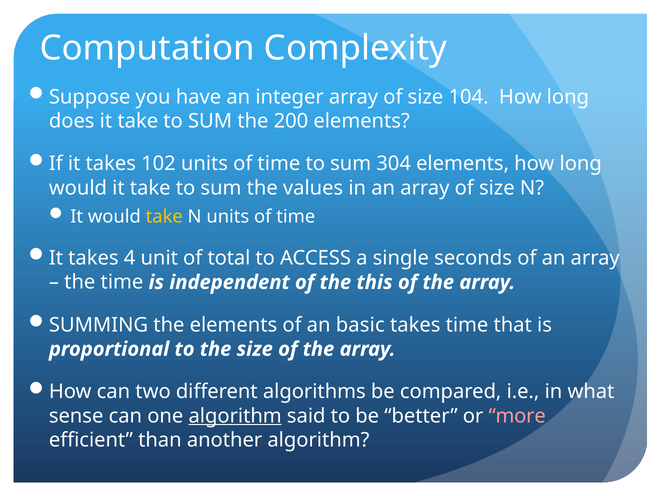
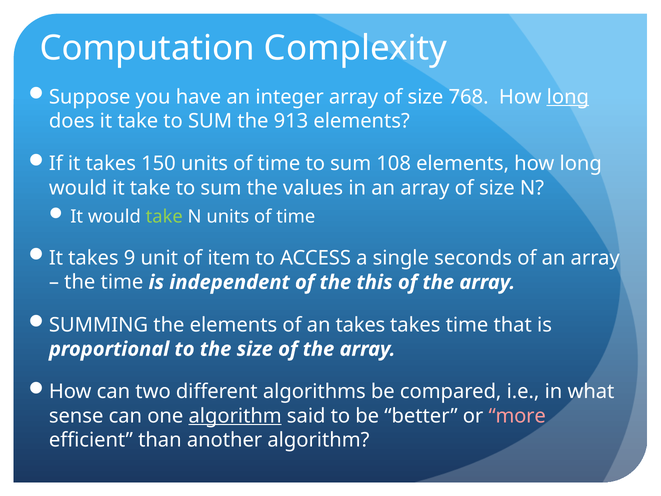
104: 104 -> 768
long at (568, 97) underline: none -> present
200: 200 -> 913
102: 102 -> 150
304: 304 -> 108
take at (164, 216) colour: yellow -> light green
4: 4 -> 9
total: total -> item
an basic: basic -> takes
